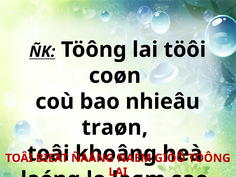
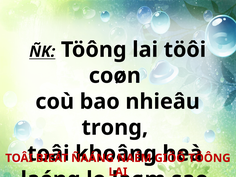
traøn: traøn -> trong
